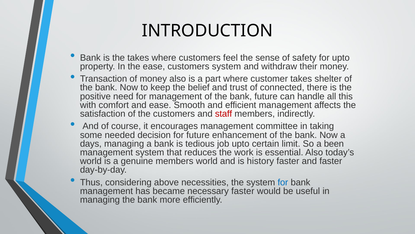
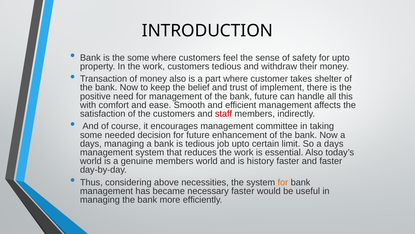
the takes: takes -> some
In the ease: ease -> work
customers system: system -> tedious
connected: connected -> implement
So a been: been -> days
for at (283, 182) colour: blue -> orange
